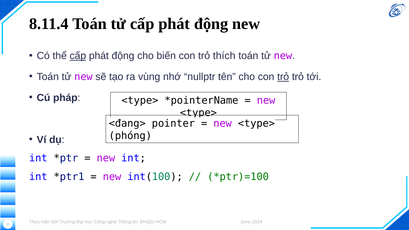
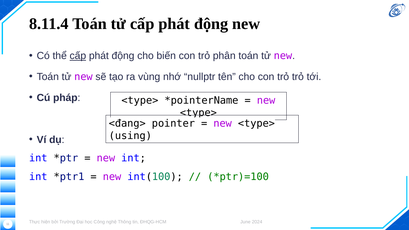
thích: thích -> phân
trỏ at (283, 77) underline: present -> none
phóng: phóng -> using
